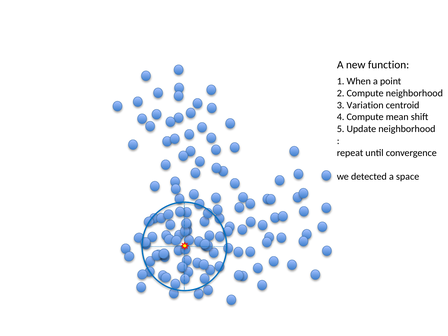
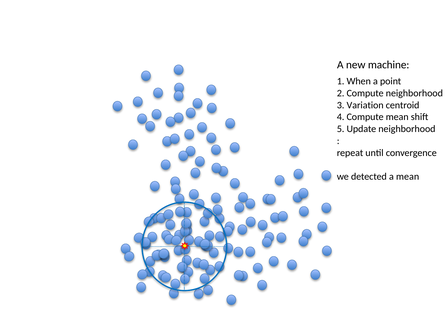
function: function -> machine
a space: space -> mean
